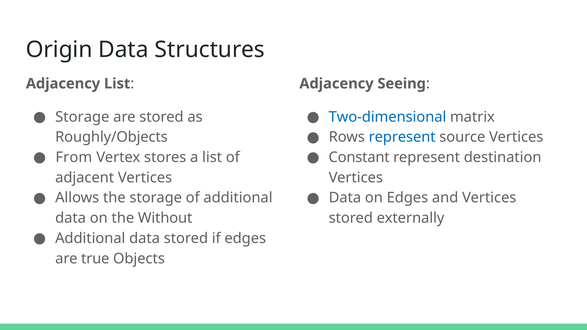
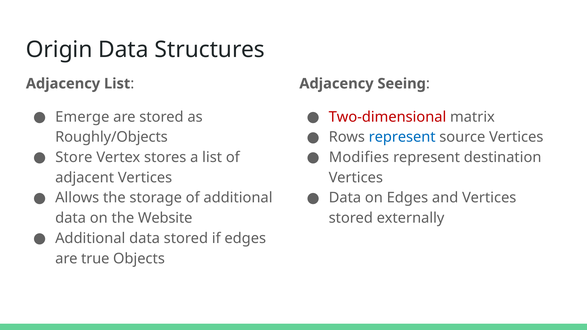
Storage at (82, 117): Storage -> Emerge
Two-dimensional colour: blue -> red
From: From -> Store
Constant: Constant -> Modifies
Without: Without -> Website
